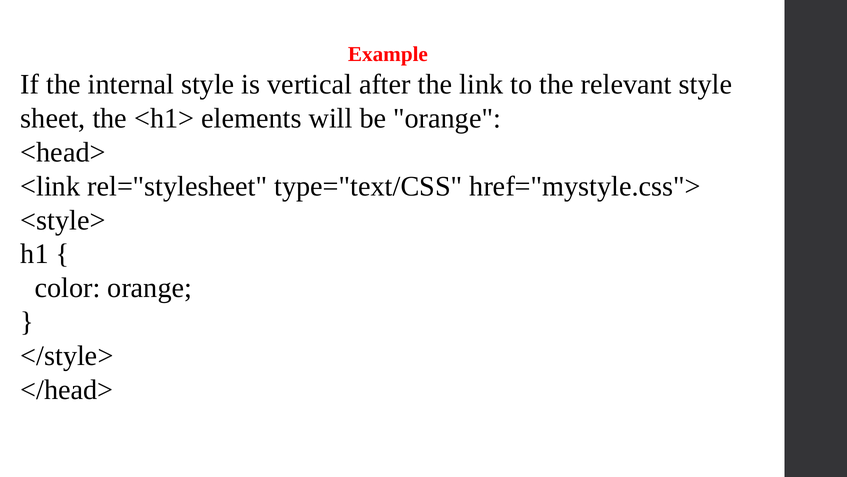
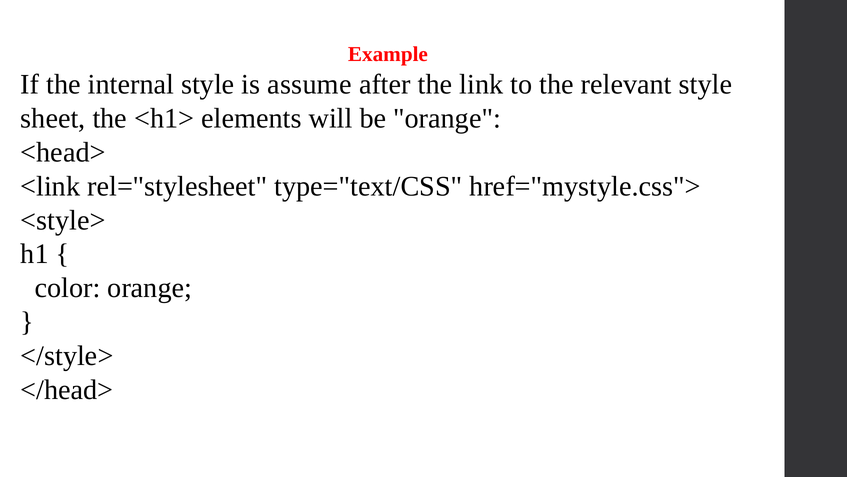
vertical: vertical -> assume
